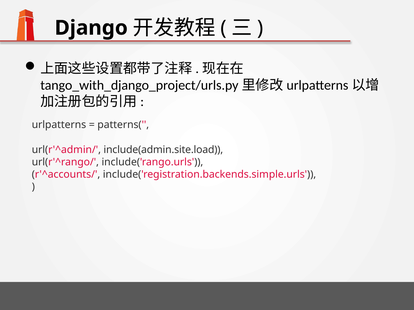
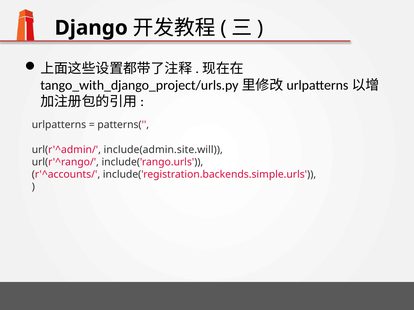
include(admin.site.load: include(admin.site.load -> include(admin.site.will
